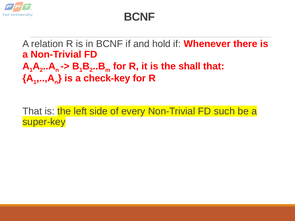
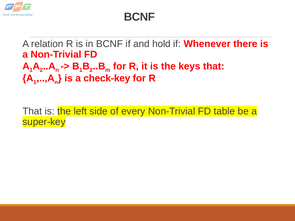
shall: shall -> keys
such: such -> table
